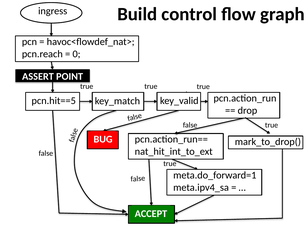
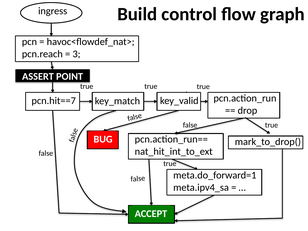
0: 0 -> 3
pcn.hit==5: pcn.hit==5 -> pcn.hit==7
